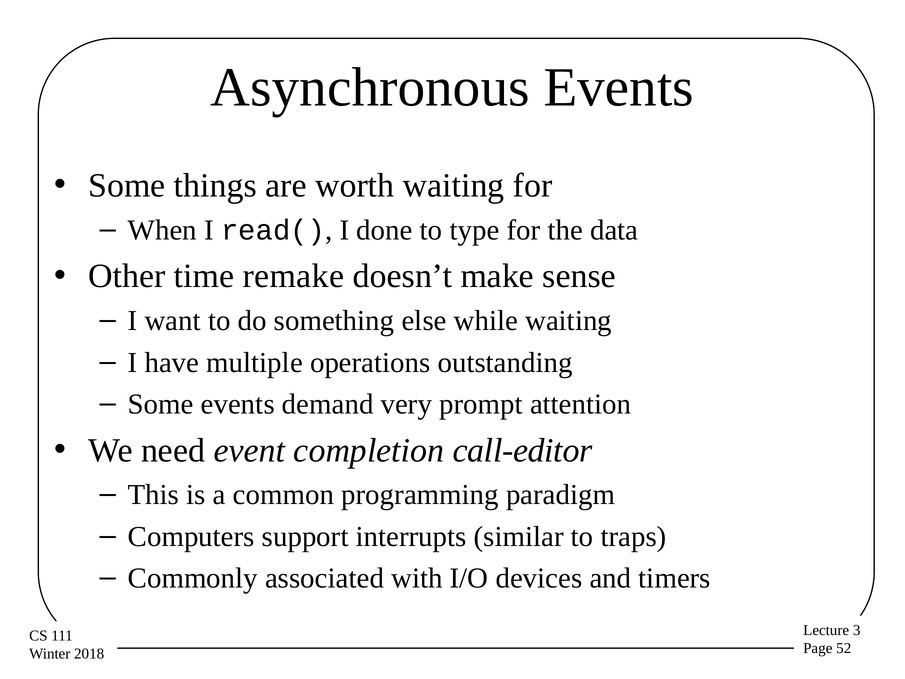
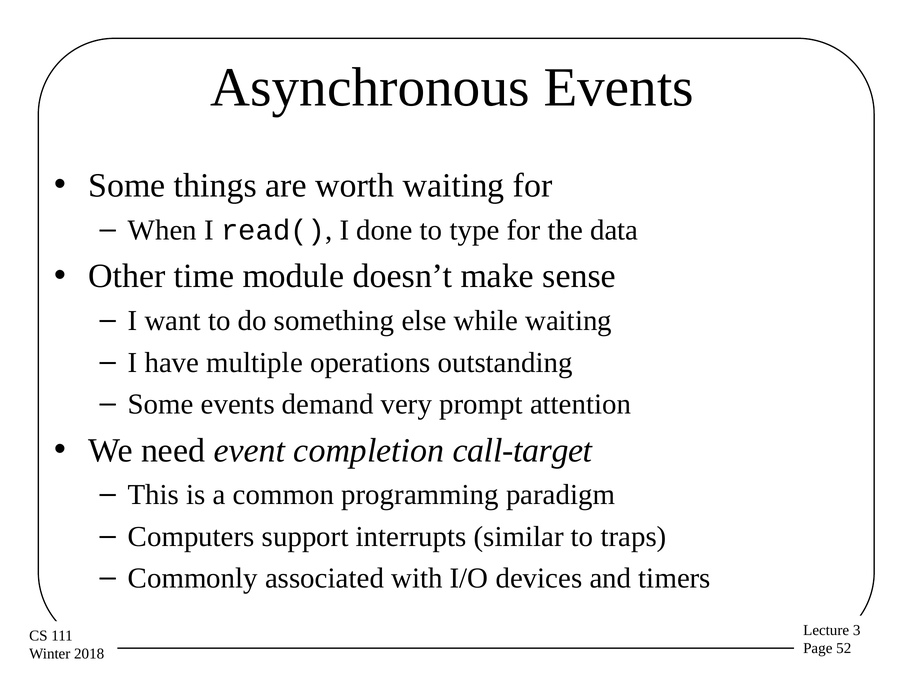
remake: remake -> module
call-editor: call-editor -> call-target
